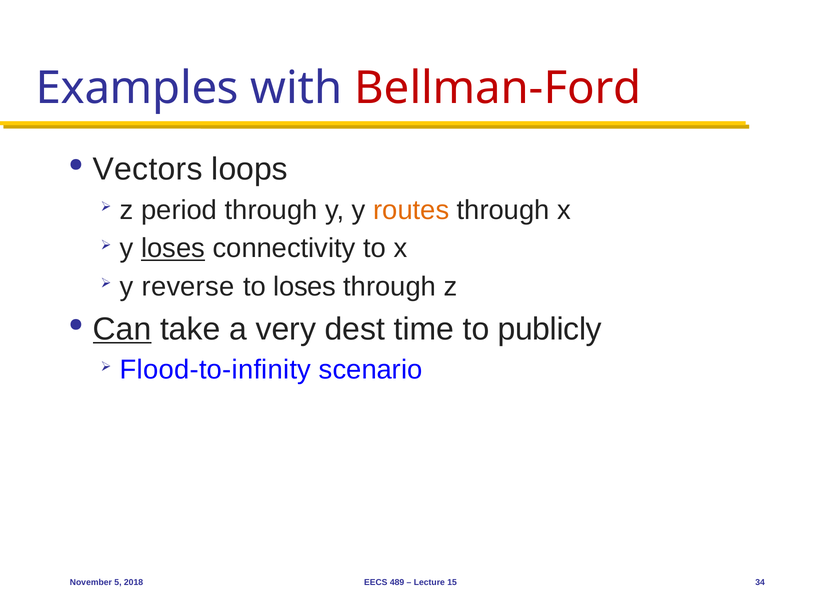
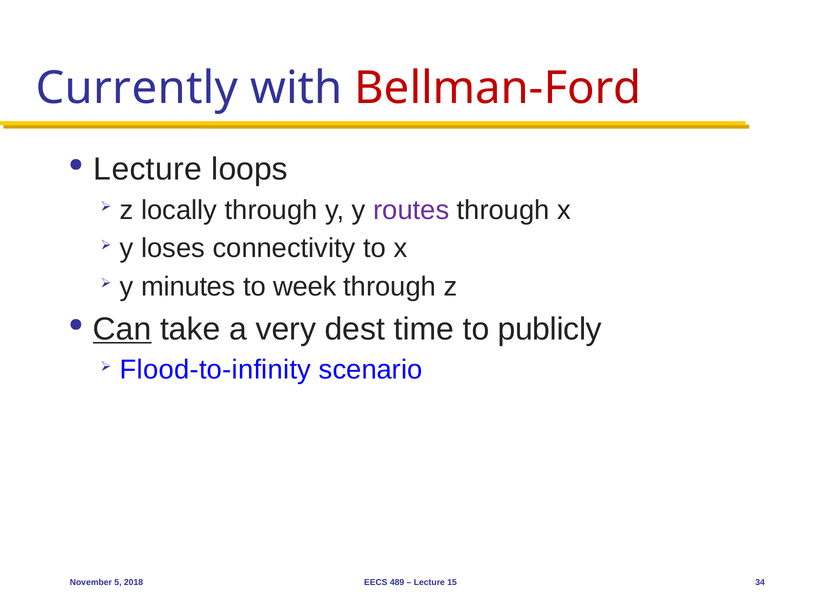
Examples: Examples -> Currently
Vectors at (148, 169): Vectors -> Lecture
period: period -> locally
routes colour: orange -> purple
loses at (173, 248) underline: present -> none
reverse: reverse -> minutes
to loses: loses -> week
